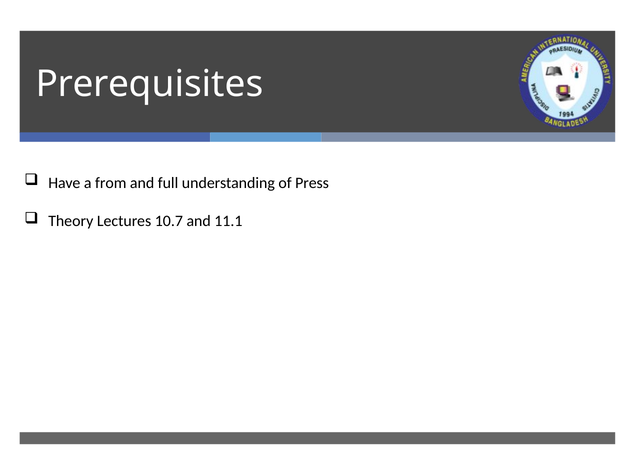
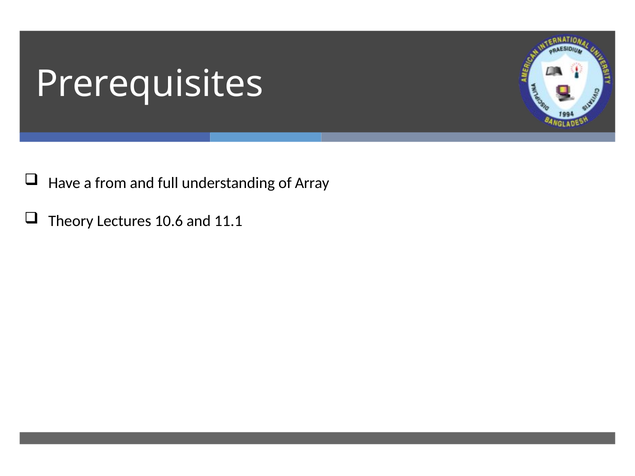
Press: Press -> Array
10.7: 10.7 -> 10.6
